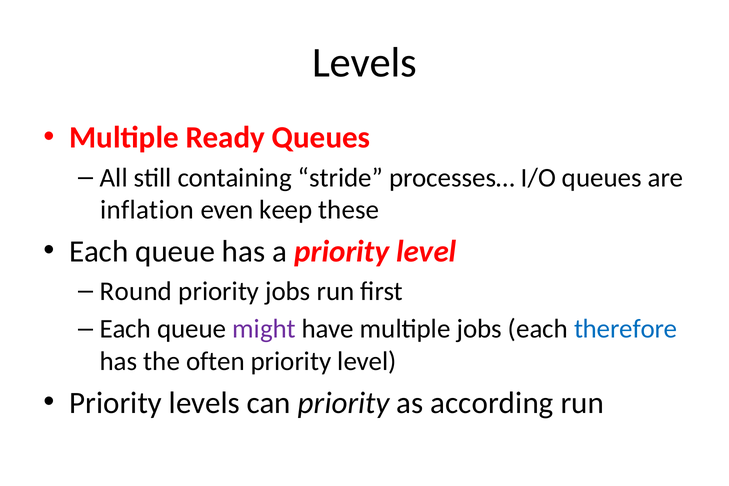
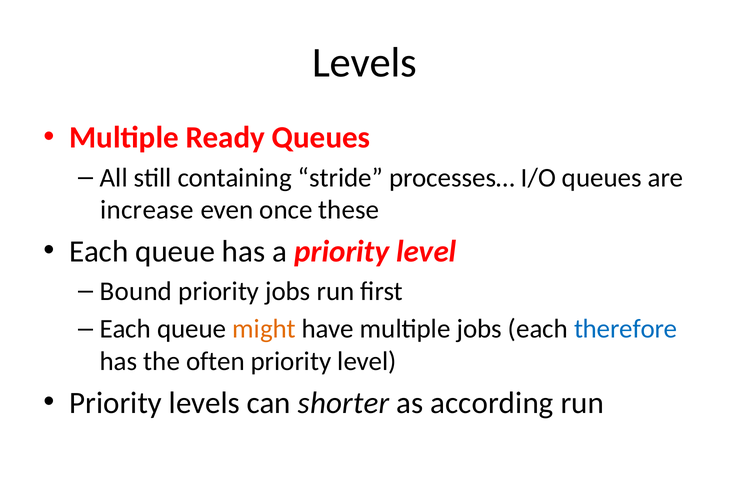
inflation: inflation -> increase
keep: keep -> once
Round: Round -> Bound
might colour: purple -> orange
can priority: priority -> shorter
